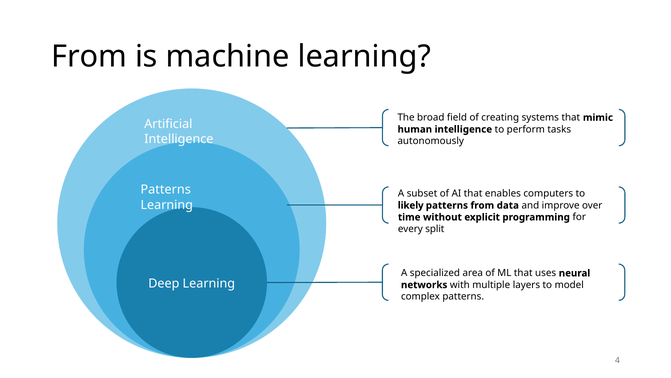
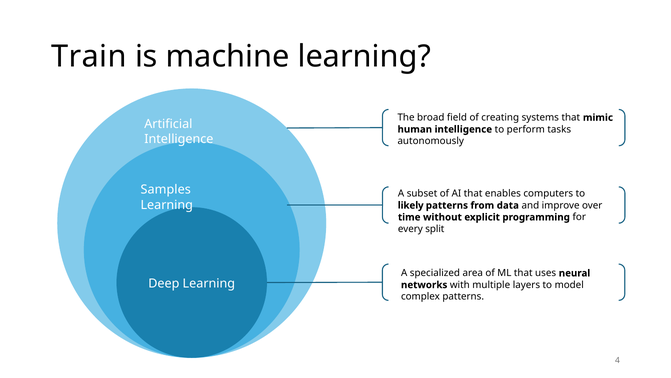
From at (89, 56): From -> Train
Patterns at (166, 189): Patterns -> Samples
